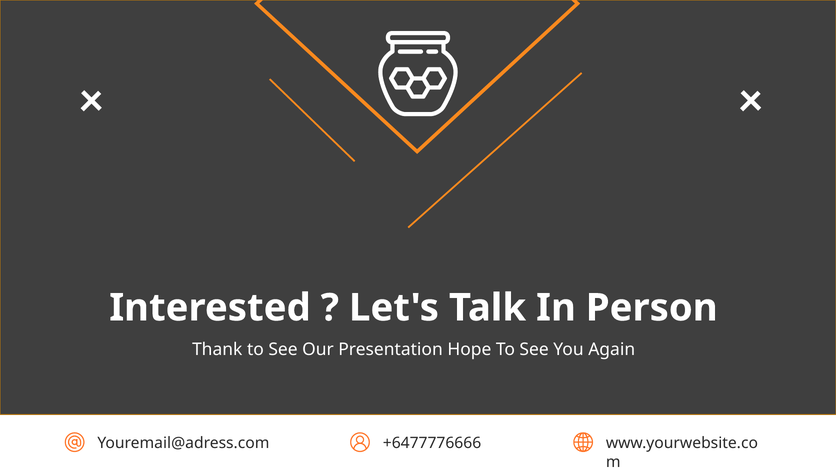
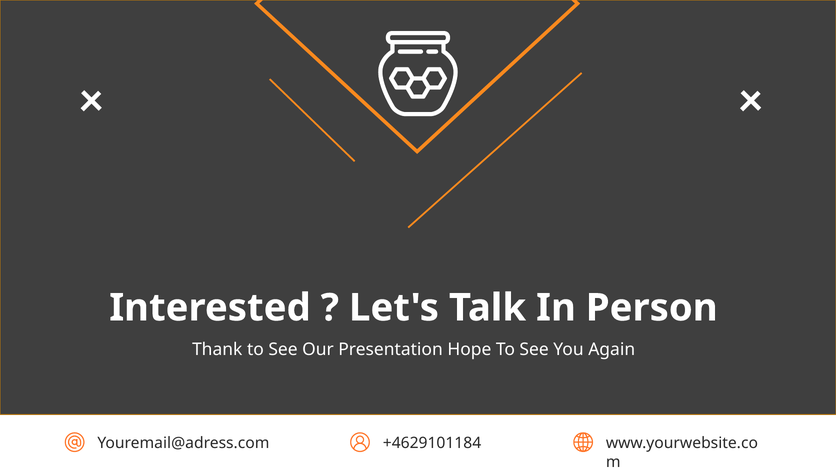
+6477776666: +6477776666 -> +4629101184
